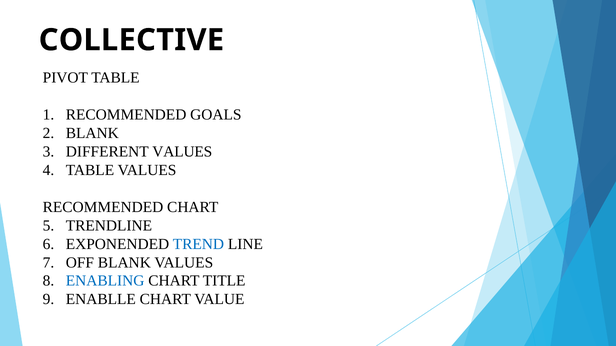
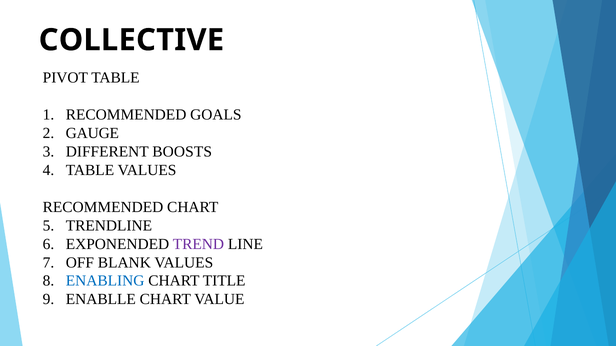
BLANK at (92, 133): BLANK -> GAUGE
DIFFERENT VALUES: VALUES -> BOOSTS
TREND colour: blue -> purple
